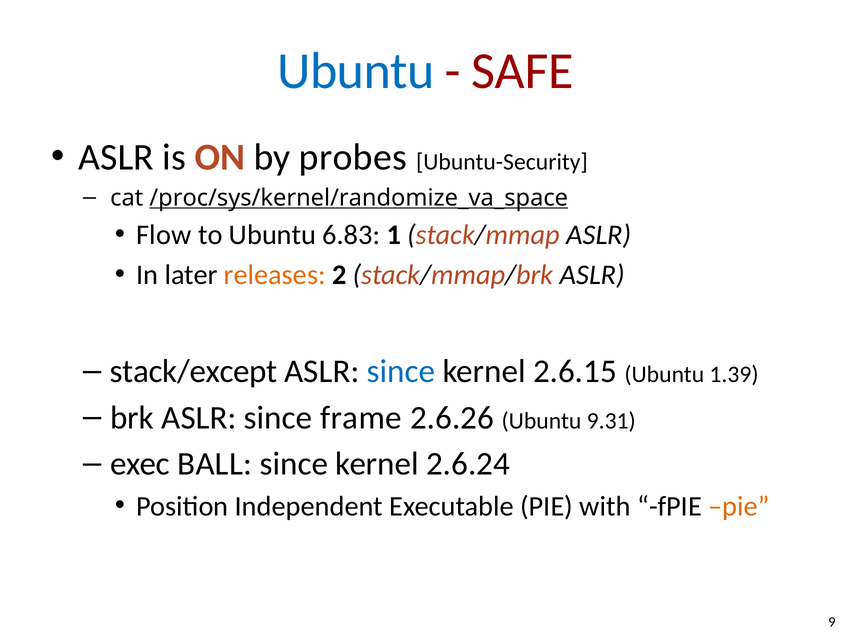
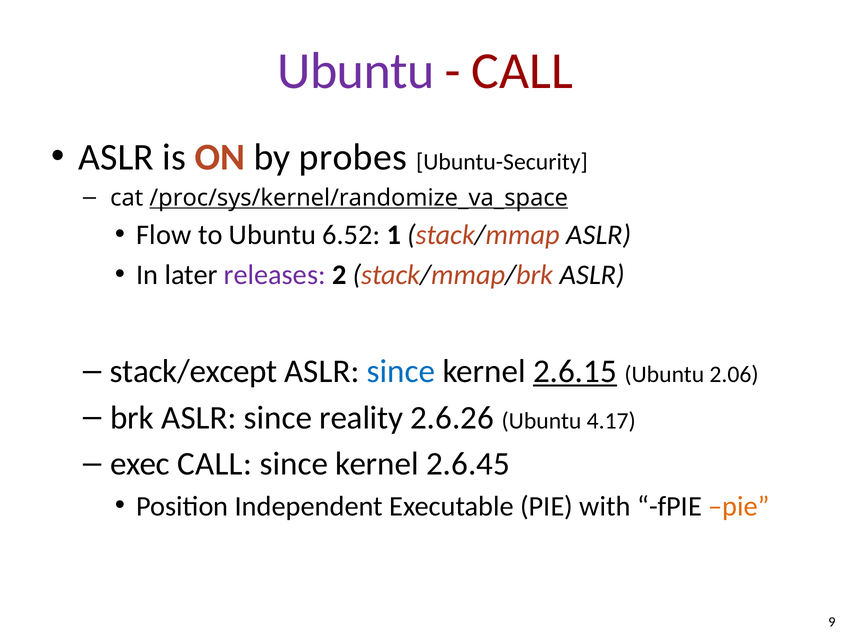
Ubuntu at (356, 71) colour: blue -> purple
SAFE at (522, 71): SAFE -> CALL
6.83: 6.83 -> 6.52
releases colour: orange -> purple
2.6.15 underline: none -> present
1.39: 1.39 -> 2.06
frame: frame -> reality
9.31: 9.31 -> 4.17
exec BALL: BALL -> CALL
2.6.24: 2.6.24 -> 2.6.45
